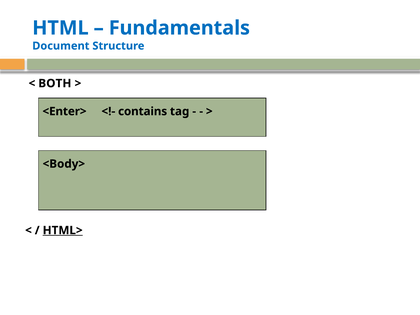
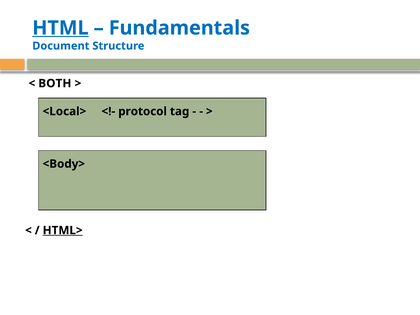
HTML underline: none -> present
<Enter>: <Enter> -> <Local>
contains: contains -> protocol
